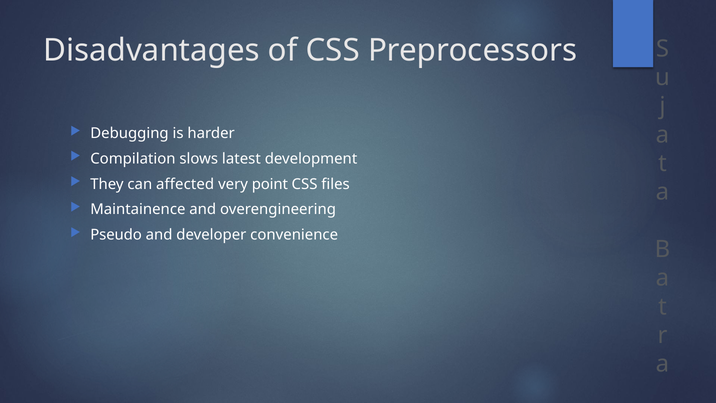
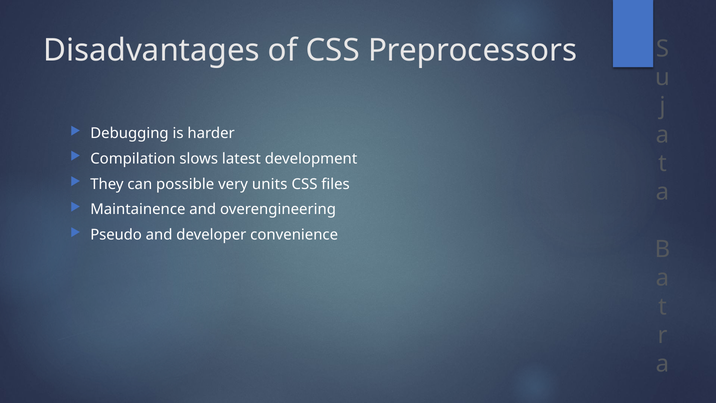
affected: affected -> possible
point: point -> units
